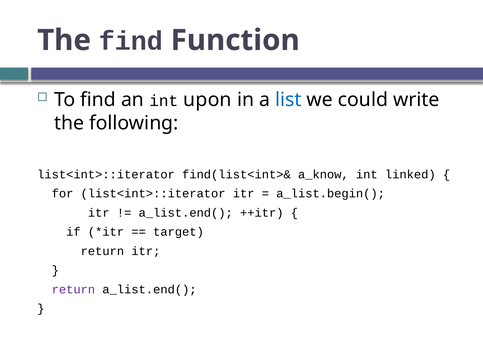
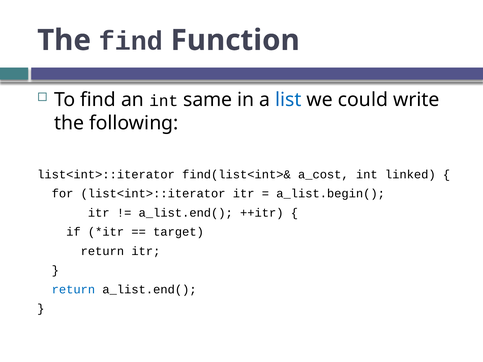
upon: upon -> same
a_know: a_know -> a_cost
return at (73, 290) colour: purple -> blue
